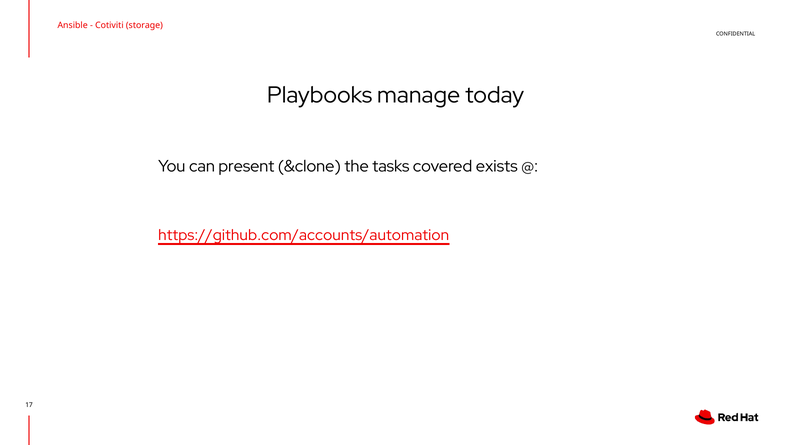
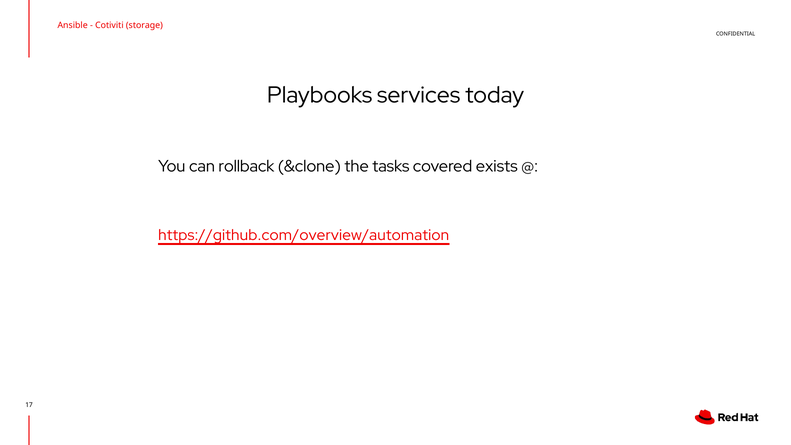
manage: manage -> services
present: present -> rollback
https://github.com/accounts/automation: https://github.com/accounts/automation -> https://github.com/overview/automation
